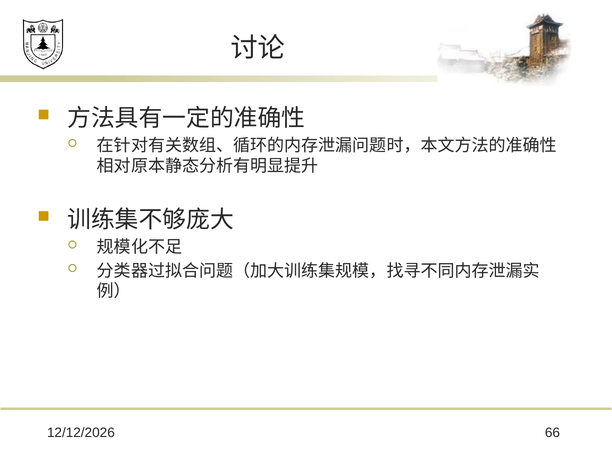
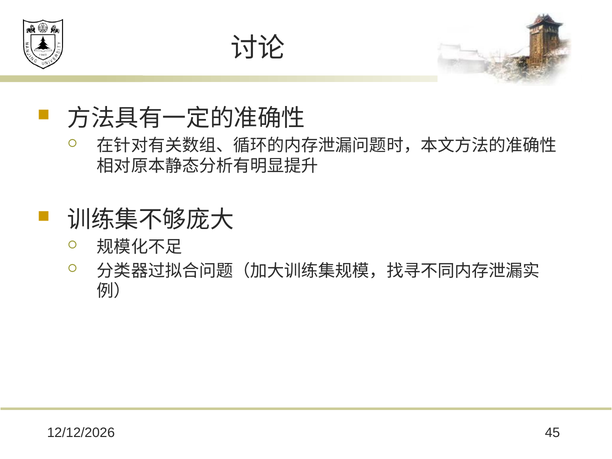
66: 66 -> 45
